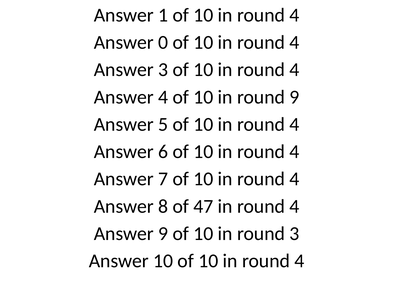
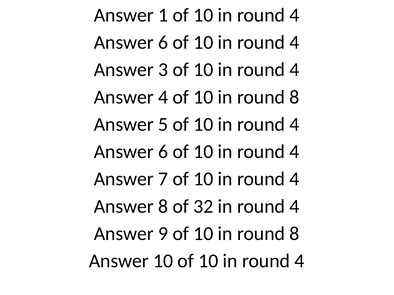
0 at (163, 43): 0 -> 6
9 at (294, 97): 9 -> 8
47: 47 -> 32
3 at (294, 234): 3 -> 8
